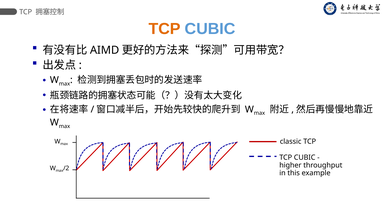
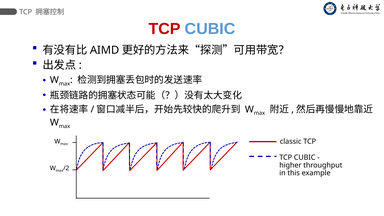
TCP at (165, 29) colour: orange -> red
